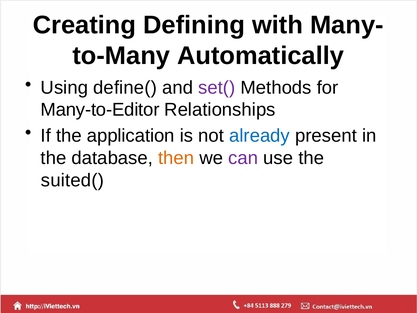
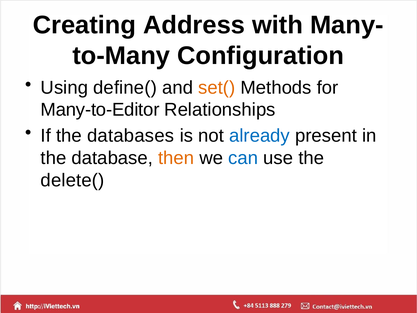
Defining: Defining -> Address
Automatically: Automatically -> Configuration
set( colour: purple -> orange
application: application -> databases
can colour: purple -> blue
suited(: suited( -> delete(
